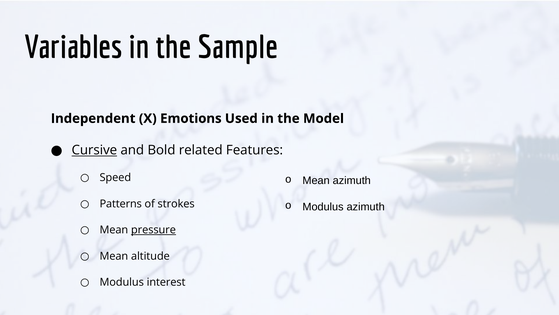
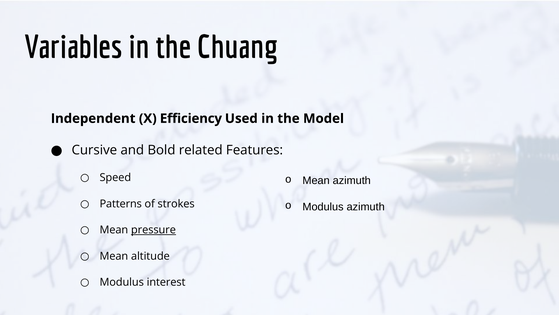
Sample: Sample -> Chuang
Emotions: Emotions -> Efficiency
Cursive underline: present -> none
